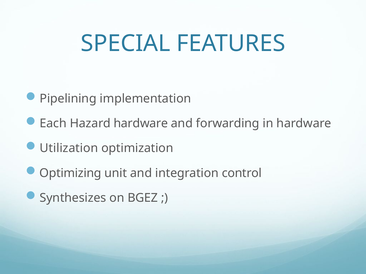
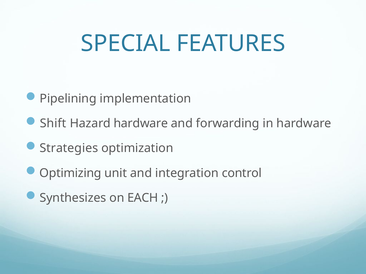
Each: Each -> Shift
Utilization: Utilization -> Strategies
BGEZ: BGEZ -> EACH
